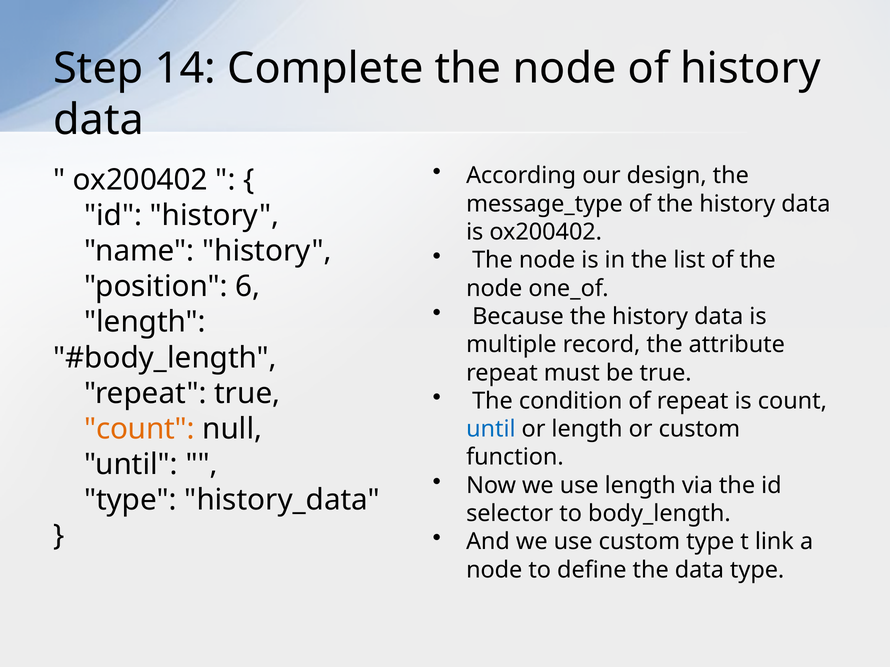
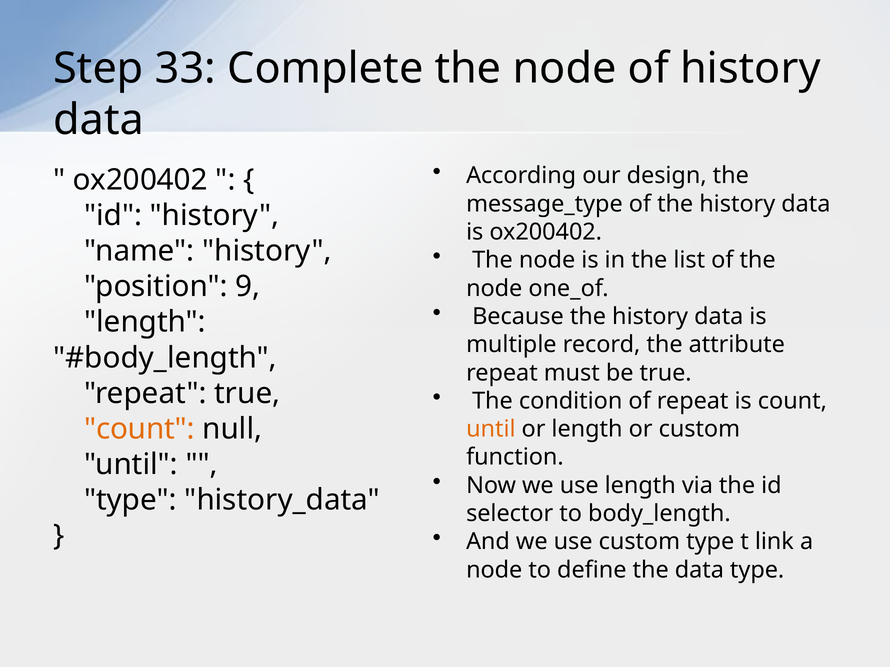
14: 14 -> 33
6: 6 -> 9
until at (491, 429) colour: blue -> orange
